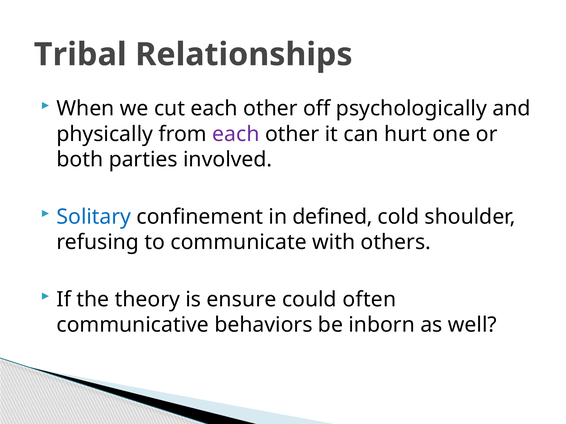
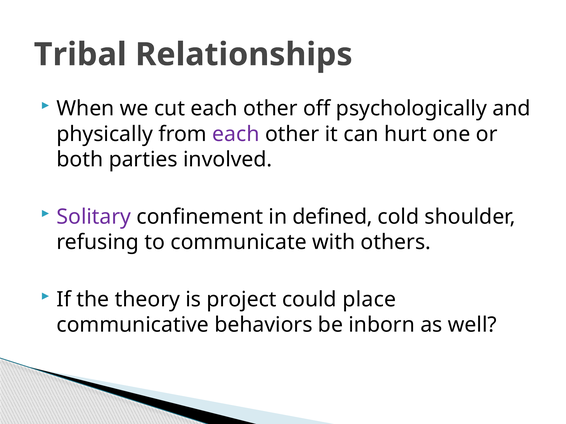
Solitary colour: blue -> purple
ensure: ensure -> project
often: often -> place
